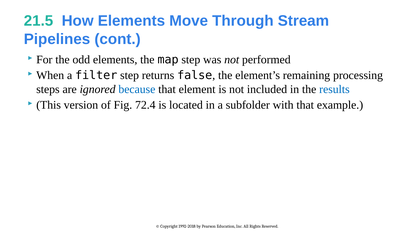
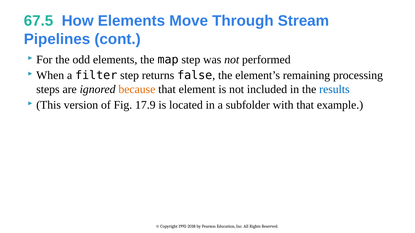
21.5: 21.5 -> 67.5
because colour: blue -> orange
72.4: 72.4 -> 17.9
